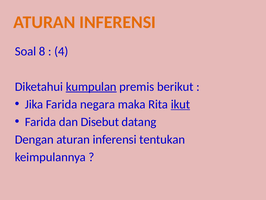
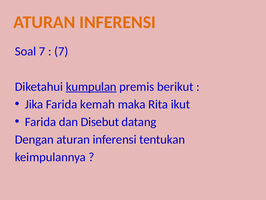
Soal 8: 8 -> 7
4 at (61, 51): 4 -> 7
negara: negara -> kemah
ikut underline: present -> none
